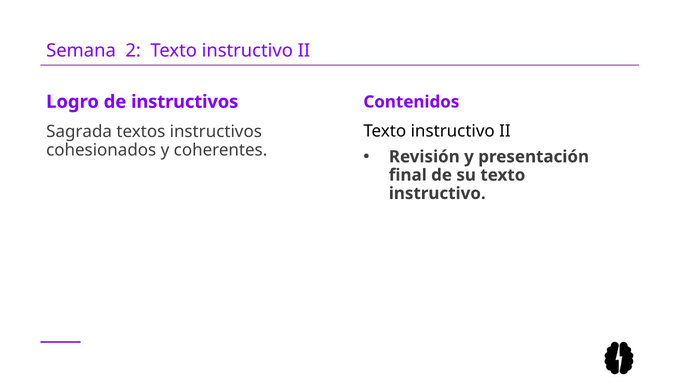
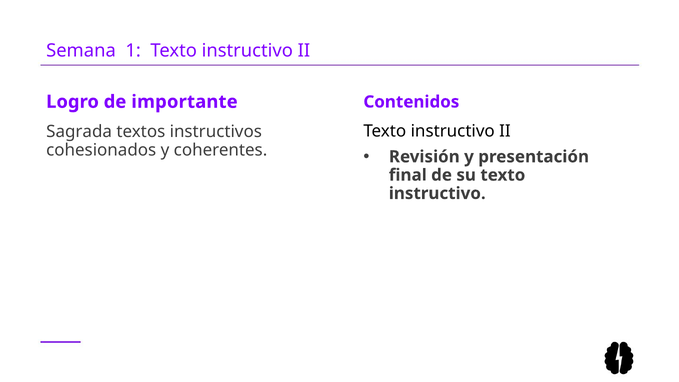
2: 2 -> 1
de instructivos: instructivos -> importante
